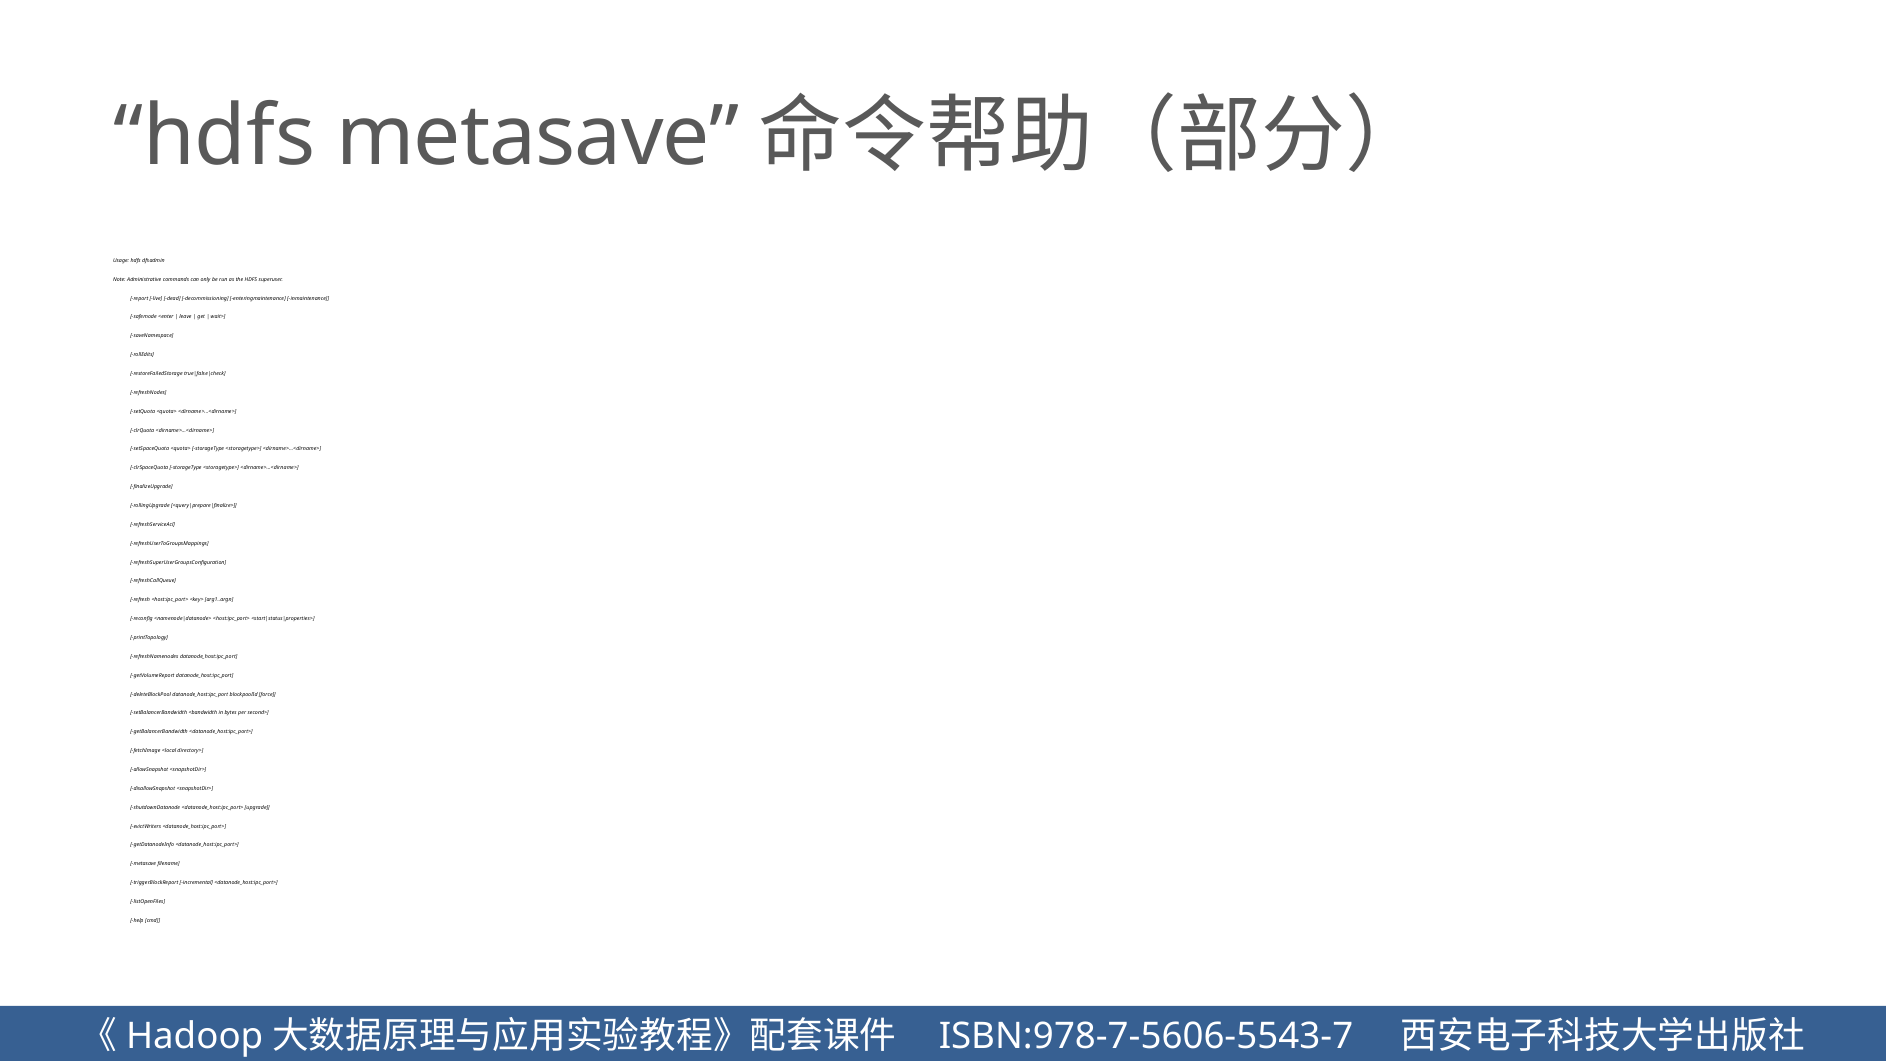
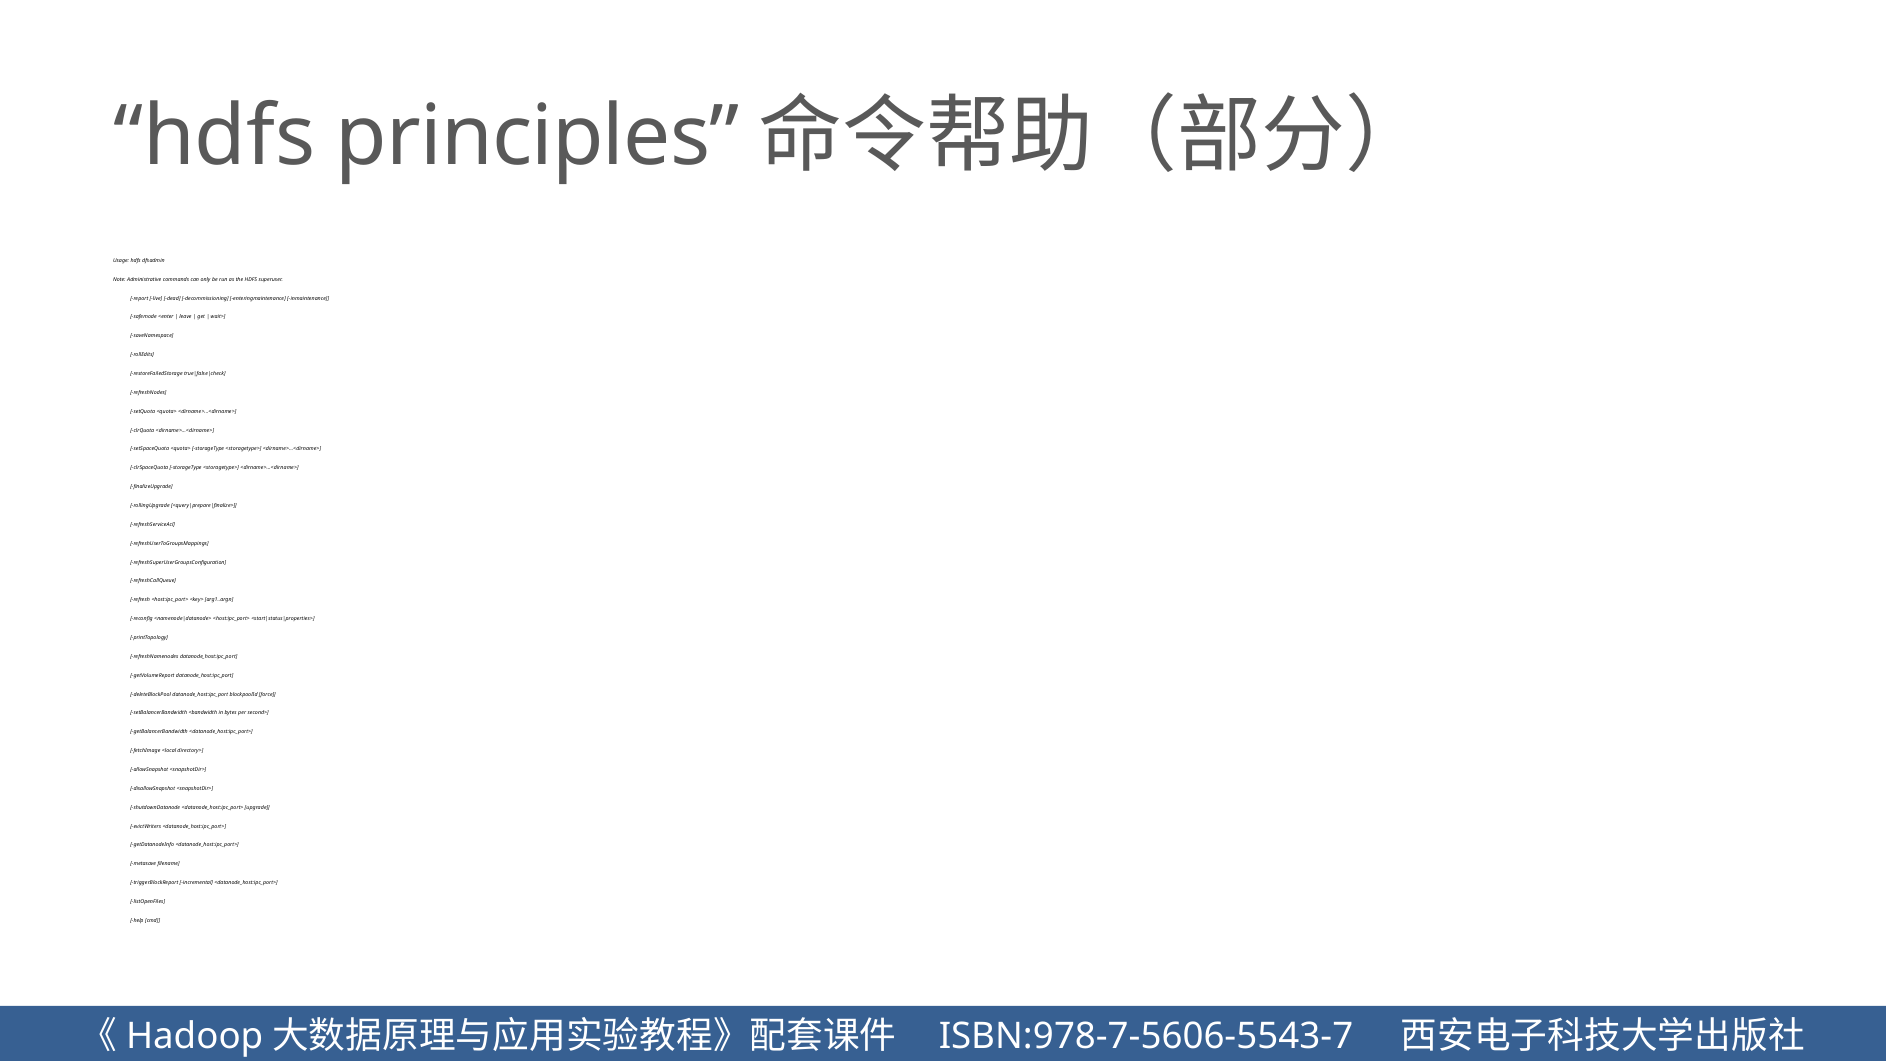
hdfs metasave: metasave -> principles
